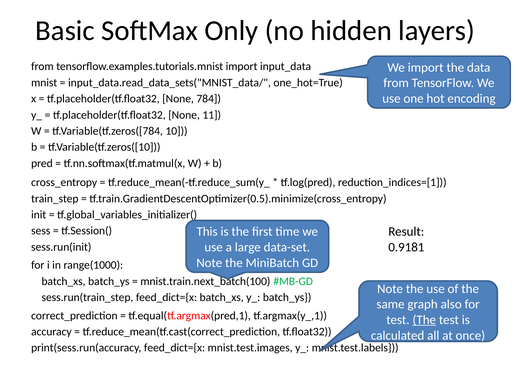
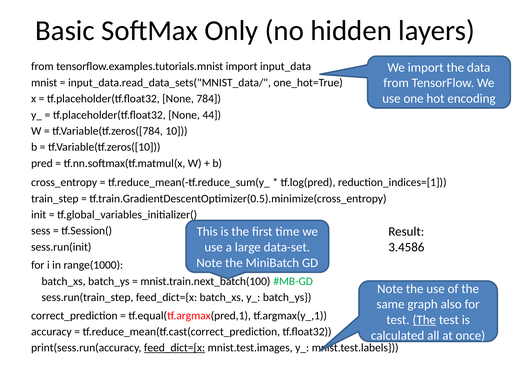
11: 11 -> 44
0.9181: 0.9181 -> 3.4586
feed_dict={x at (175, 348) underline: none -> present
